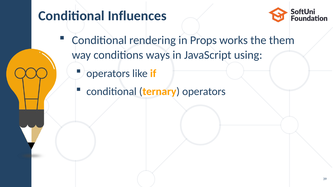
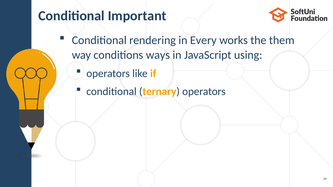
Influences: Influences -> Important
Props: Props -> Every
